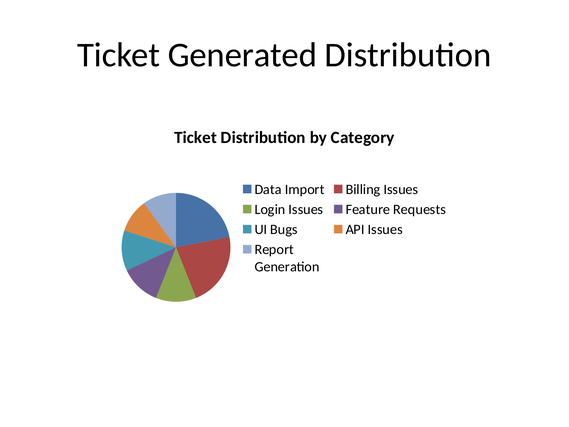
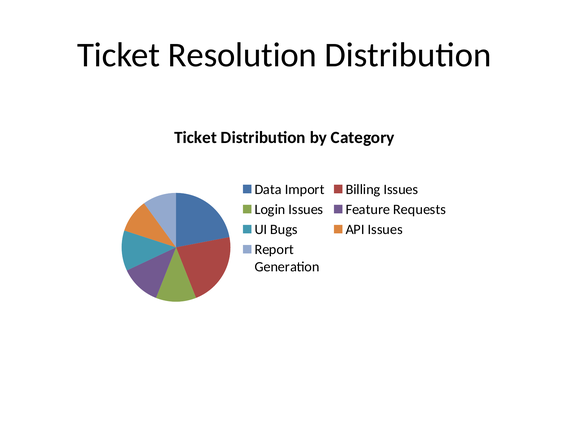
Generated: Generated -> Resolution
